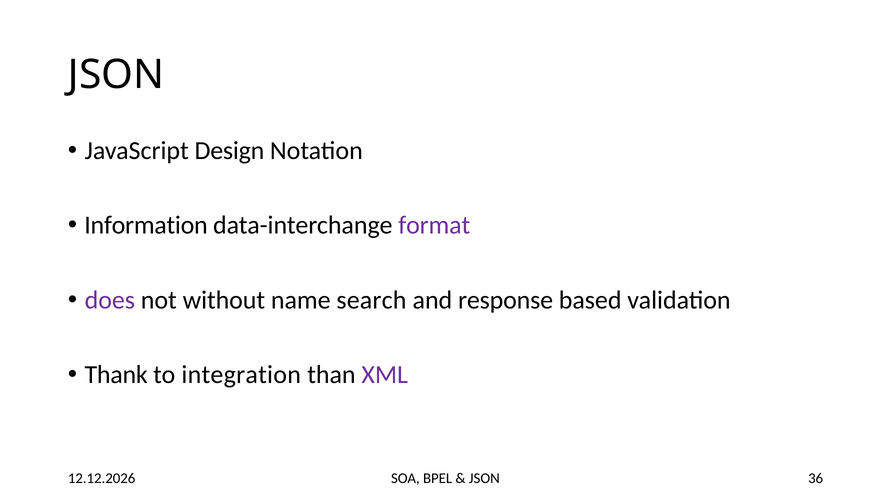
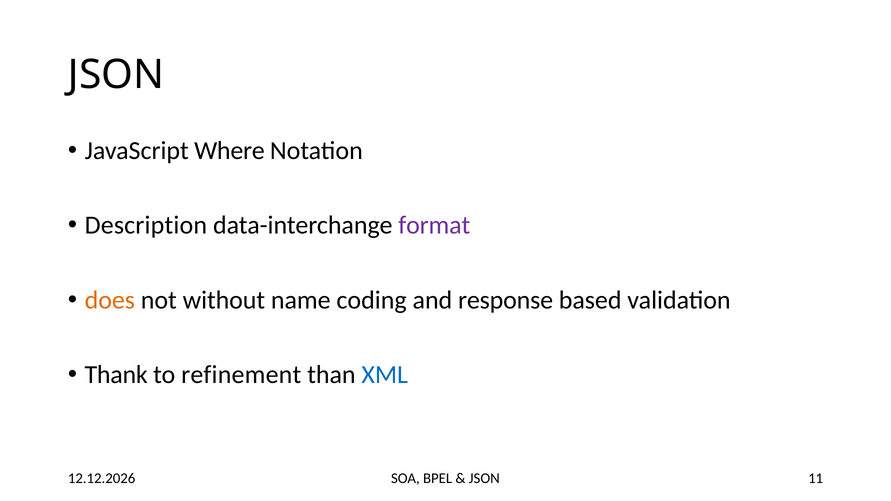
Design: Design -> Where
Information: Information -> Description
does colour: purple -> orange
search: search -> coding
integration: integration -> refinement
XML colour: purple -> blue
36: 36 -> 11
